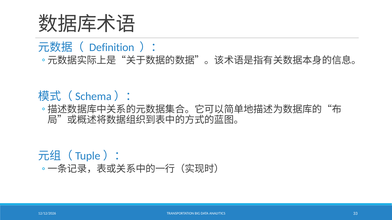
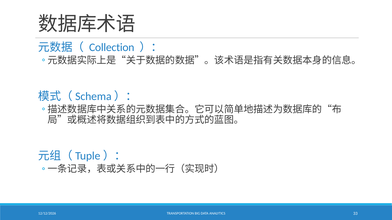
Definition: Definition -> Collection
